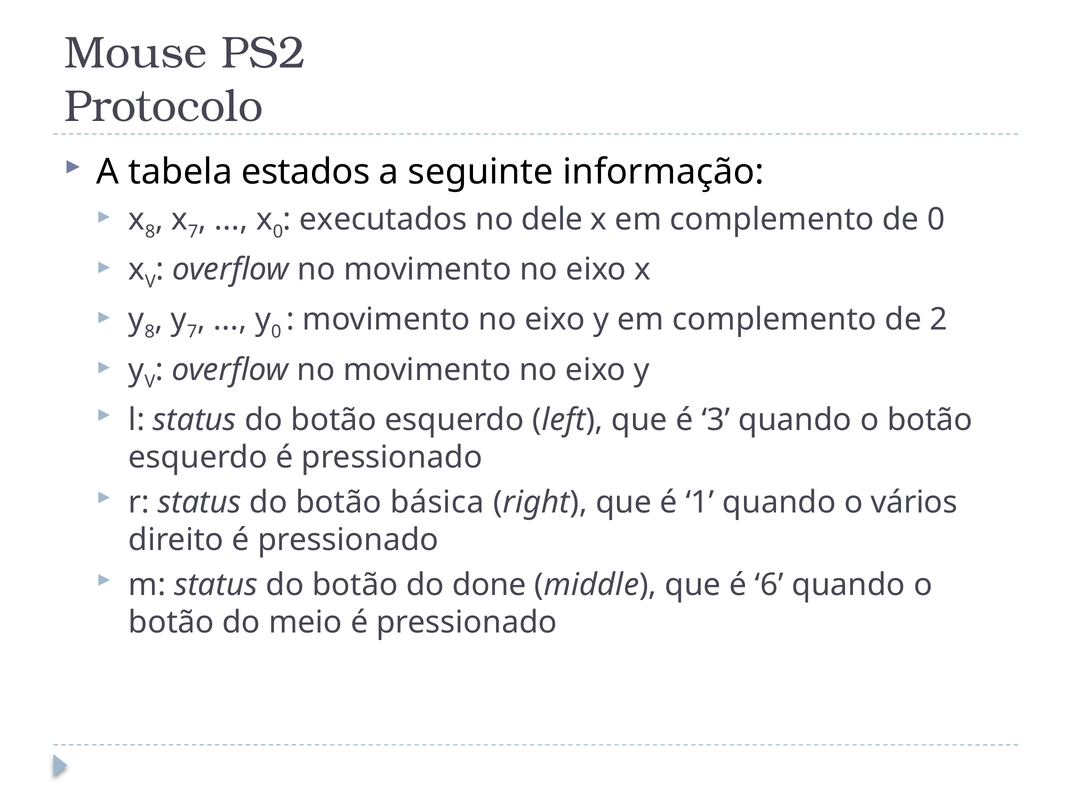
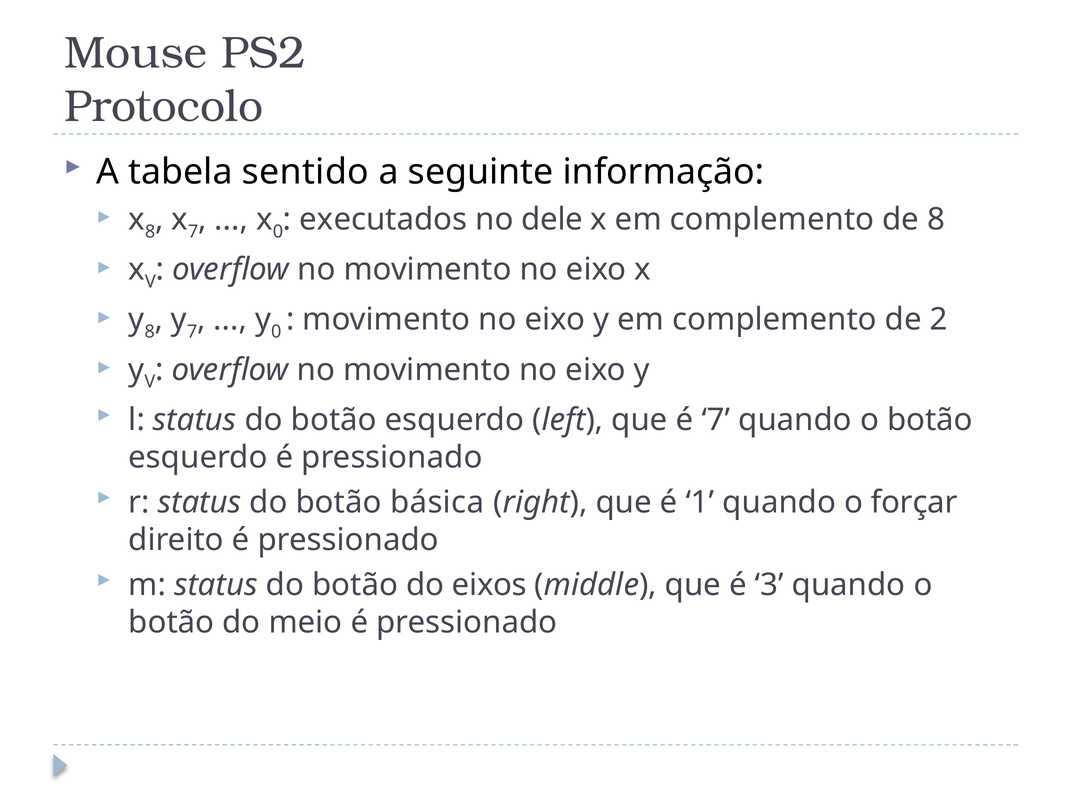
estados: estados -> sentido
de 0: 0 -> 8
é 3: 3 -> 7
vários: vários -> forçar
done: done -> eixos
6: 6 -> 3
